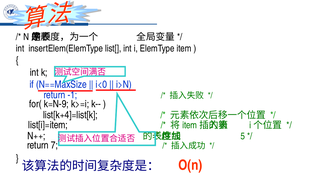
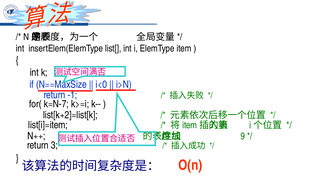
k=N-9: k=N-9 -> k=N-7
list[k+4]=list[k: list[k+4]=list[k -> list[k+2]=list[k
5: 5 -> 9
7: 7 -> 3
